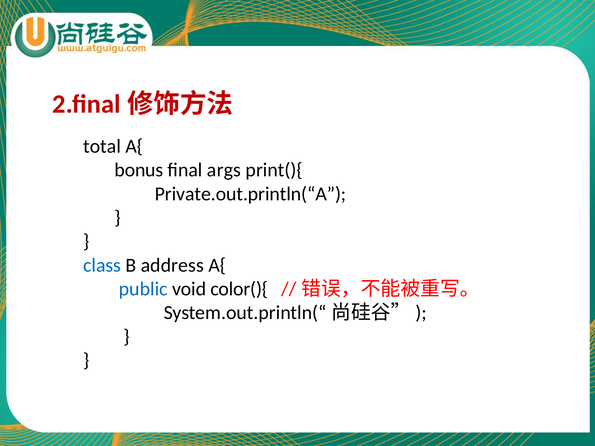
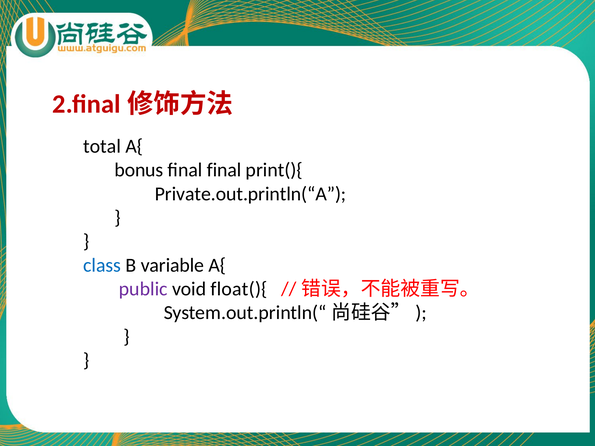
final args: args -> final
address: address -> variable
public colour: blue -> purple
color(){: color(){ -> float(){
